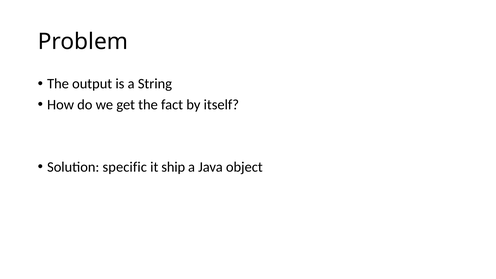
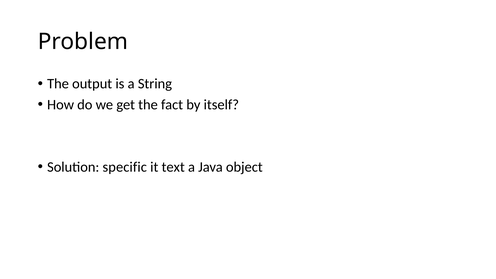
ship: ship -> text
